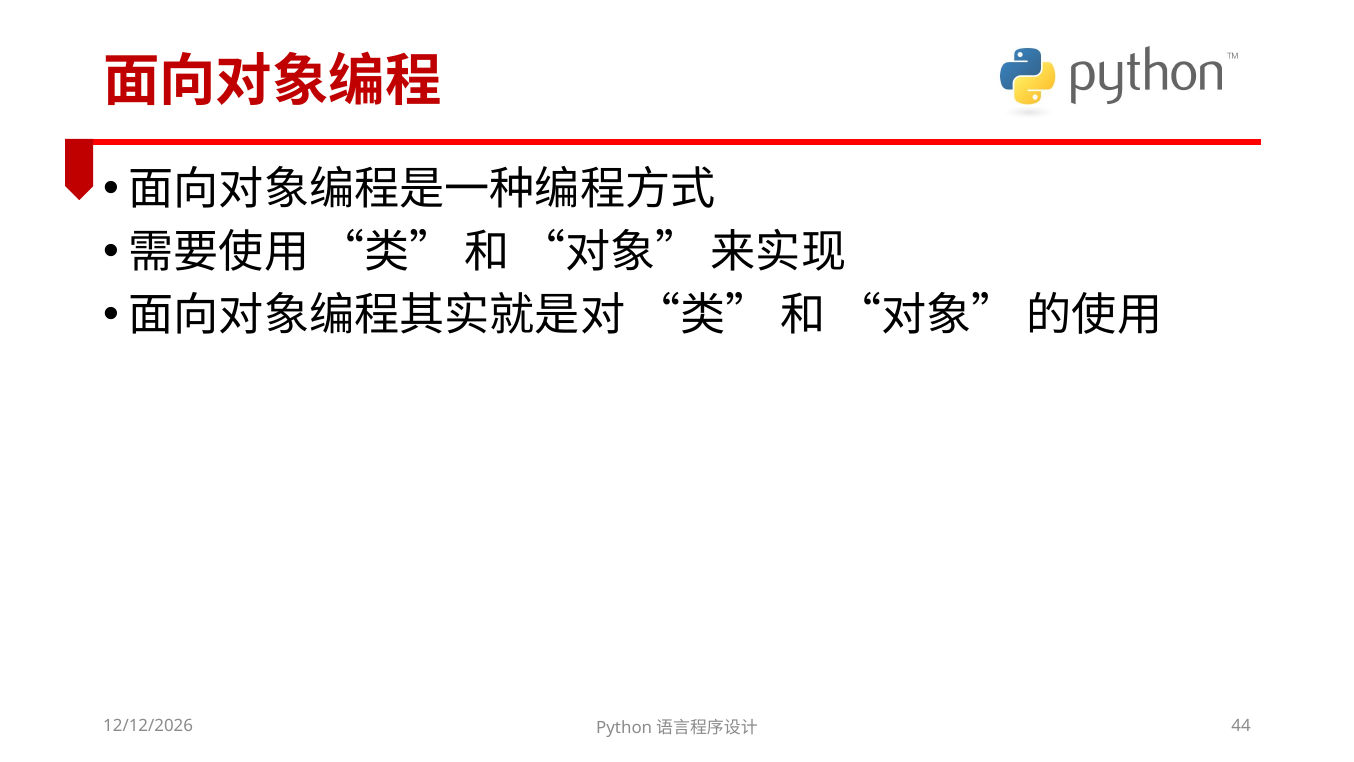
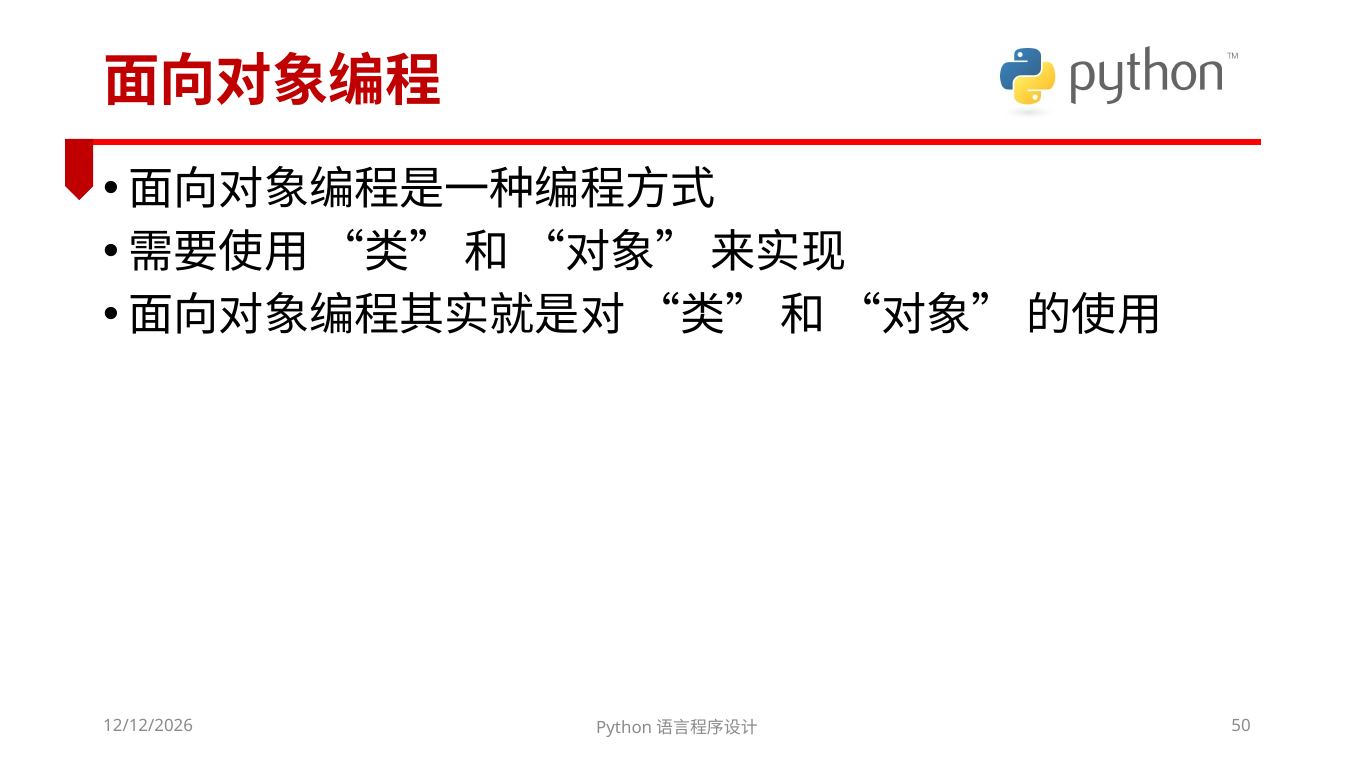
44: 44 -> 50
